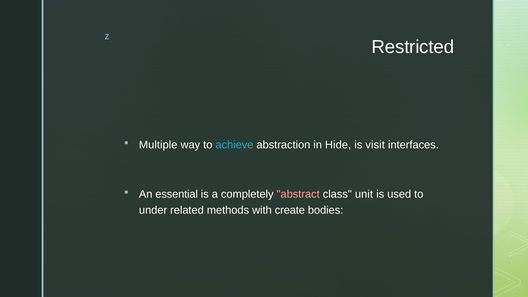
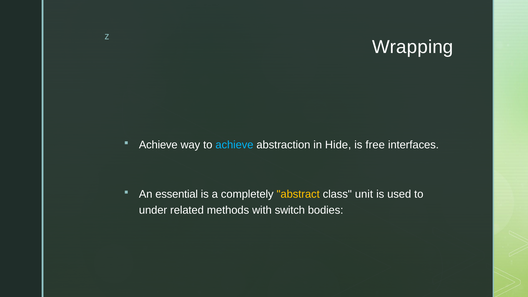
Restricted: Restricted -> Wrapping
Multiple at (158, 145): Multiple -> Achieve
visit: visit -> free
abstract colour: pink -> yellow
create: create -> switch
